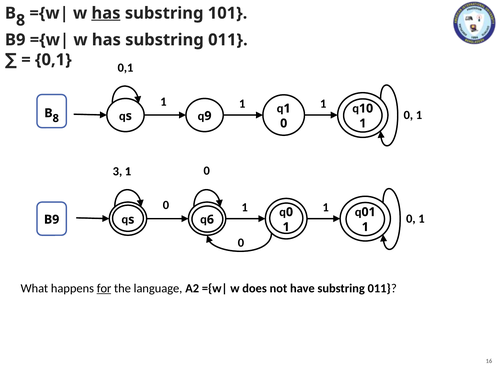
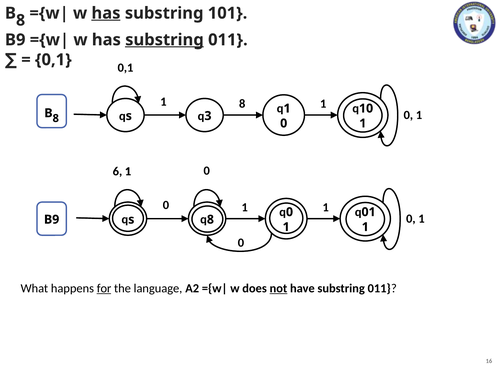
substring at (164, 40) underline: none -> present
1 at (242, 104): 1 -> 8
9: 9 -> 3
3: 3 -> 6
6 at (210, 219): 6 -> 8
not underline: none -> present
